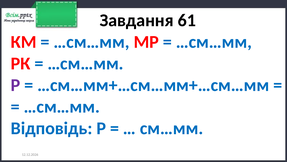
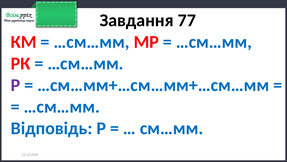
61: 61 -> 77
